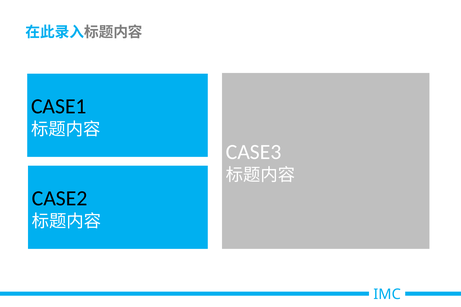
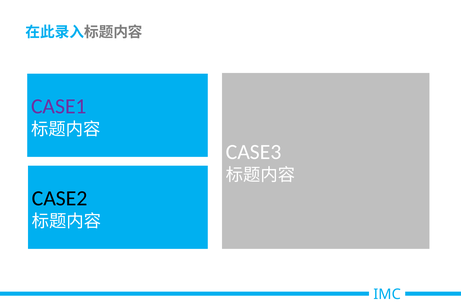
CASE1 colour: black -> purple
